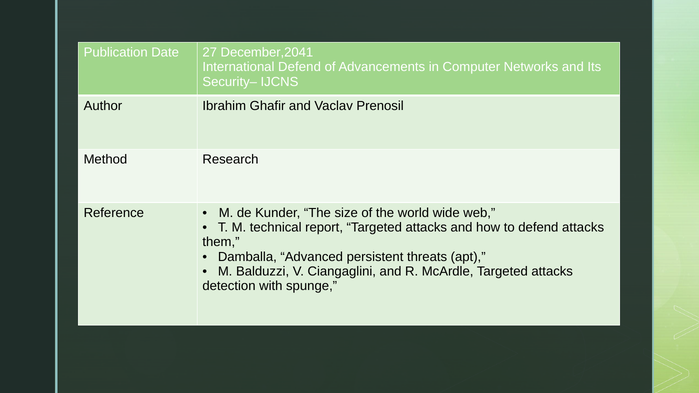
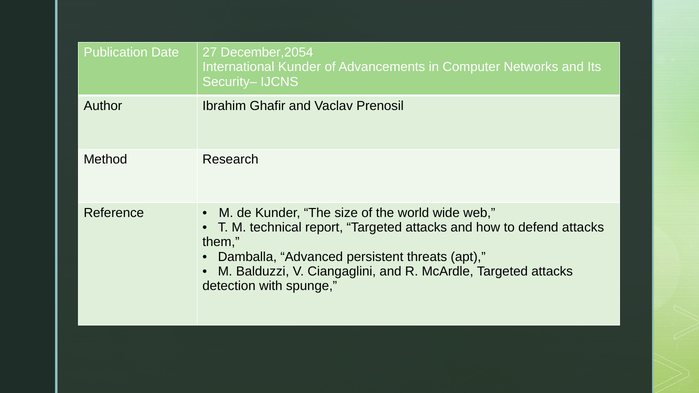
December,2041: December,2041 -> December,2054
International Defend: Defend -> Kunder
